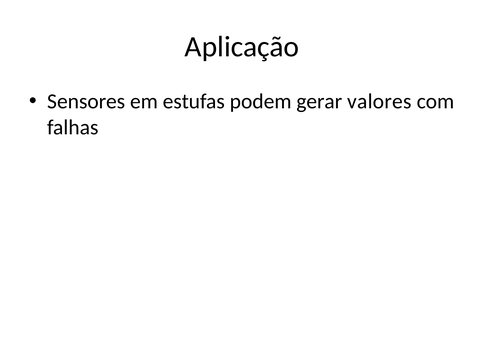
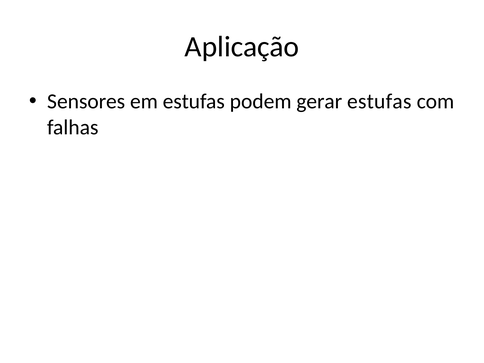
gerar valores: valores -> estufas
